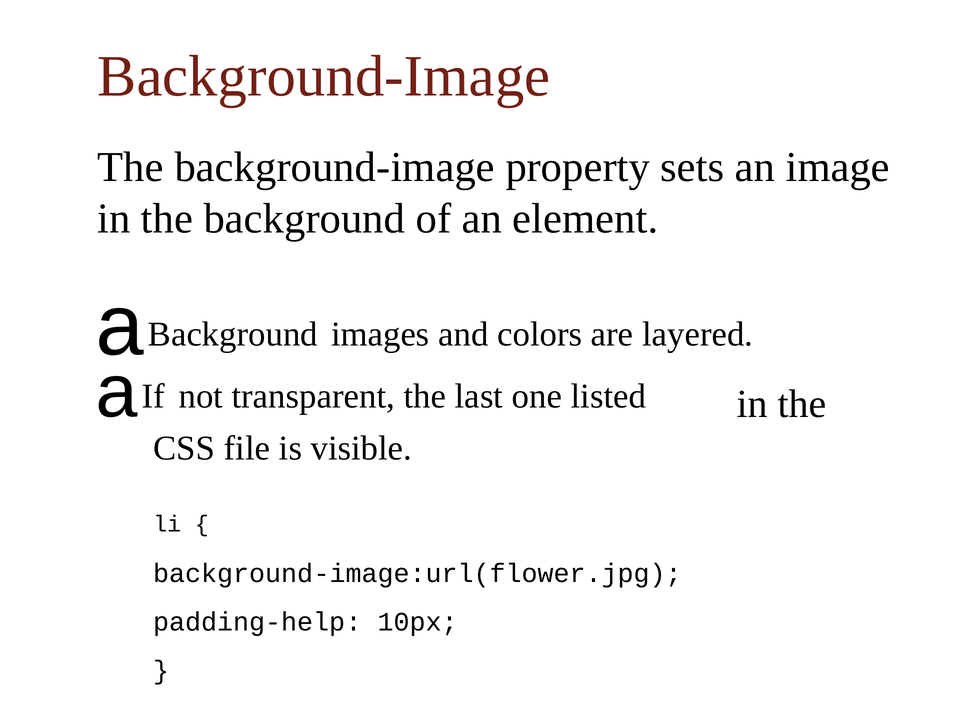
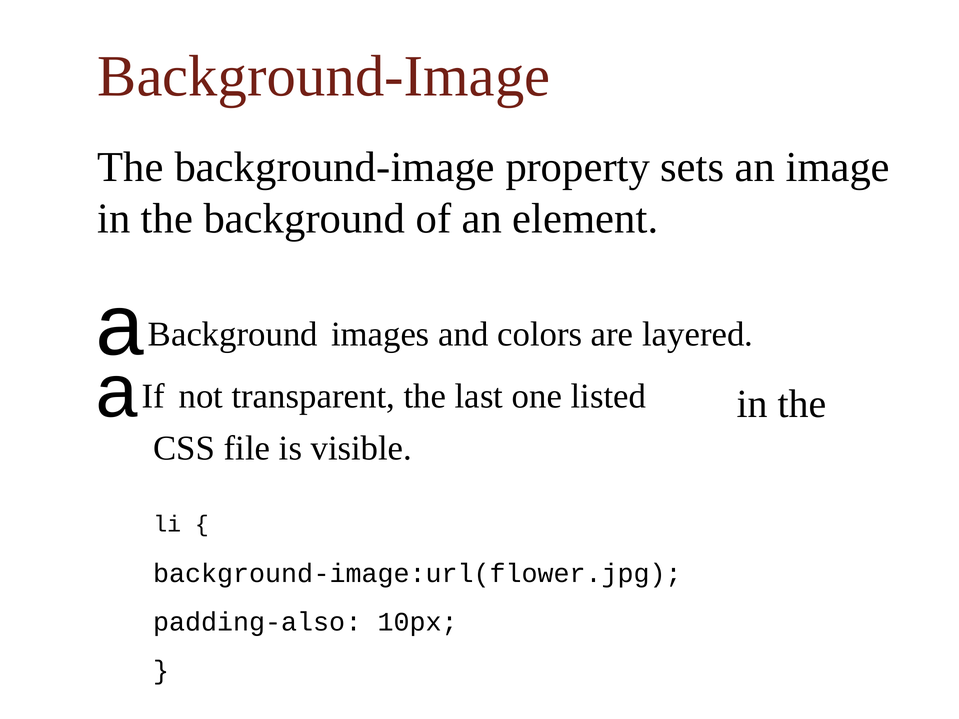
padding-help: padding-help -> padding-also
